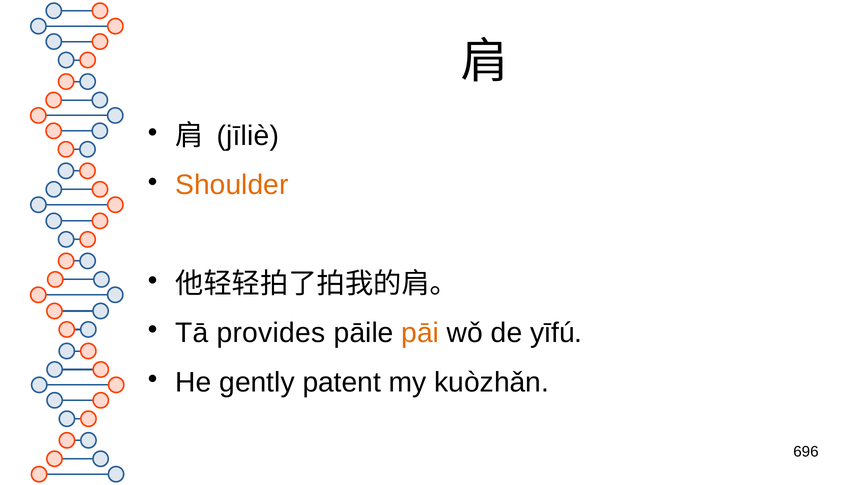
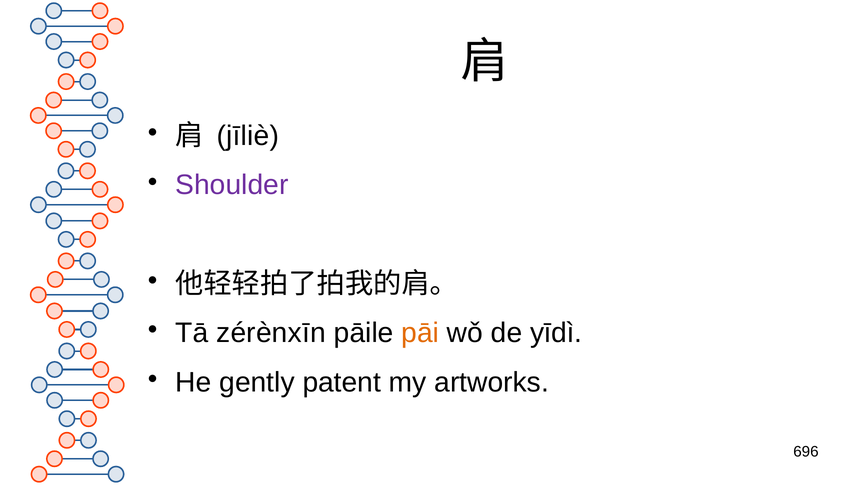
Shoulder colour: orange -> purple
provides: provides -> zérènxīn
yīfú: yīfú -> yīdì
kuòzhǎn: kuòzhǎn -> artworks
